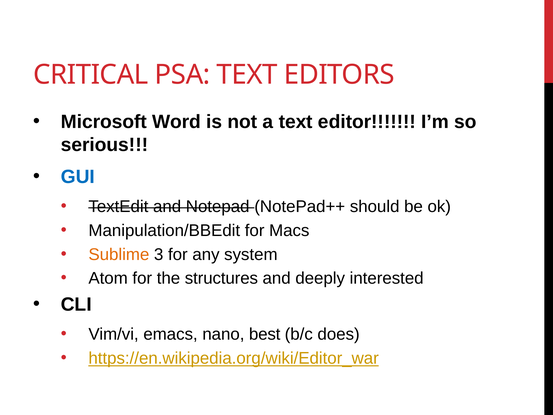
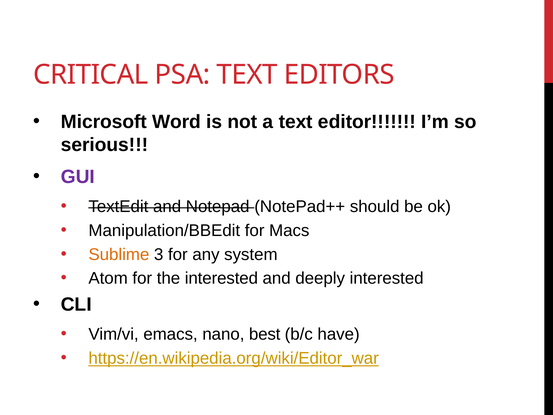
GUI colour: blue -> purple
the structures: structures -> interested
does: does -> have
